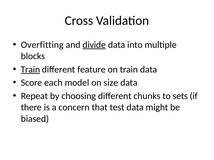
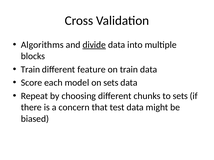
Overfitting: Overfitting -> Algorithms
Train at (30, 70) underline: present -> none
on size: size -> sets
